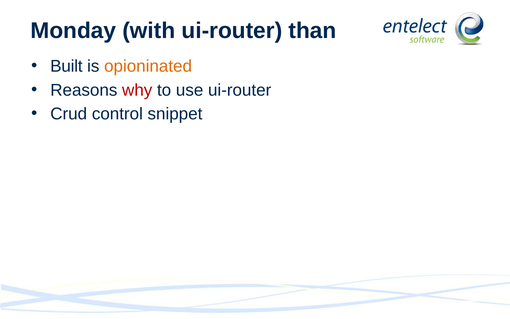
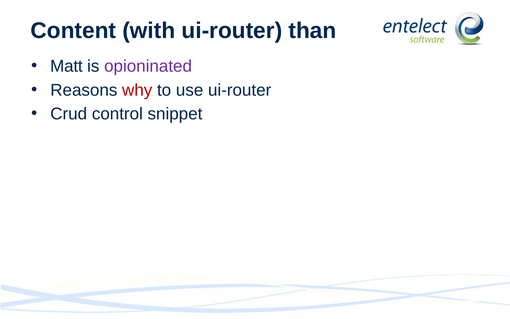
Monday: Monday -> Content
Built: Built -> Matt
opioninated colour: orange -> purple
